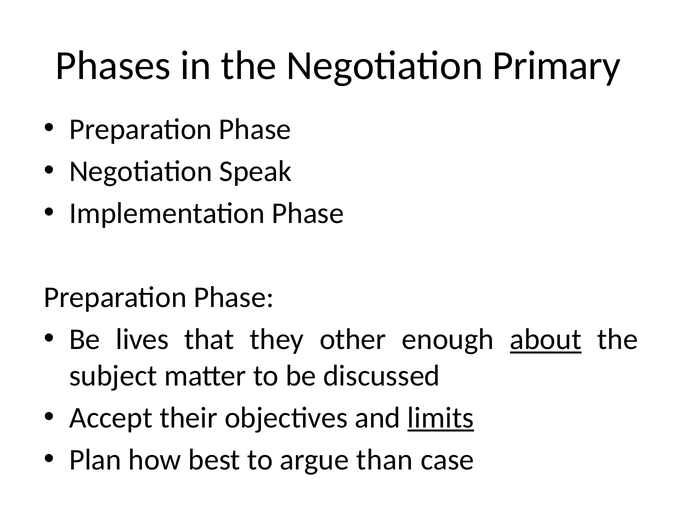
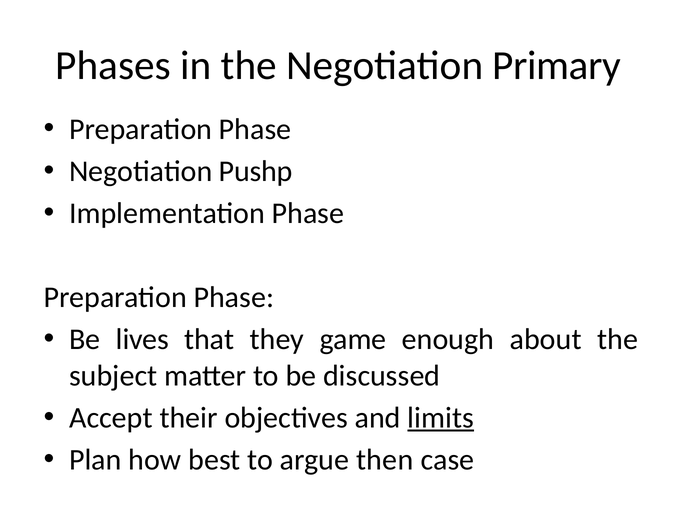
Speak: Speak -> Pushp
other: other -> game
about underline: present -> none
than: than -> then
